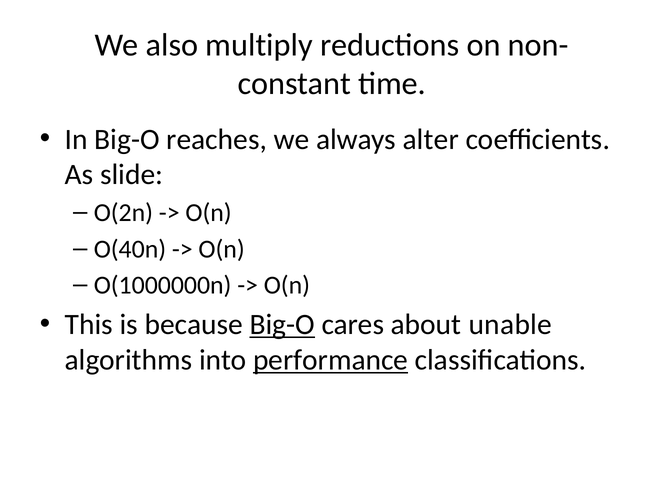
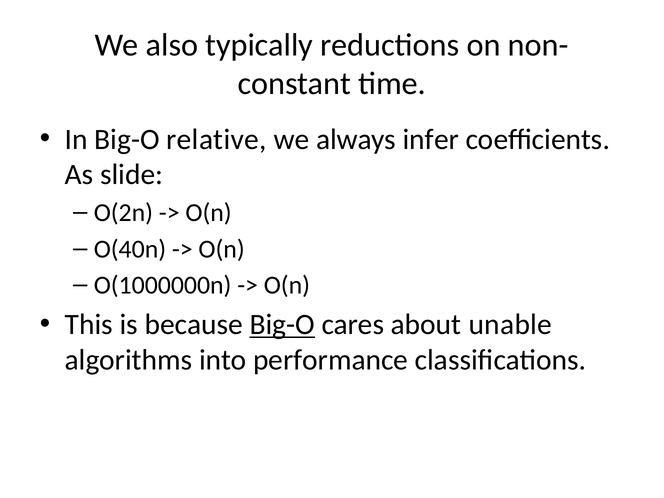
multiply: multiply -> typically
reaches: reaches -> relative
alter: alter -> infer
performance underline: present -> none
